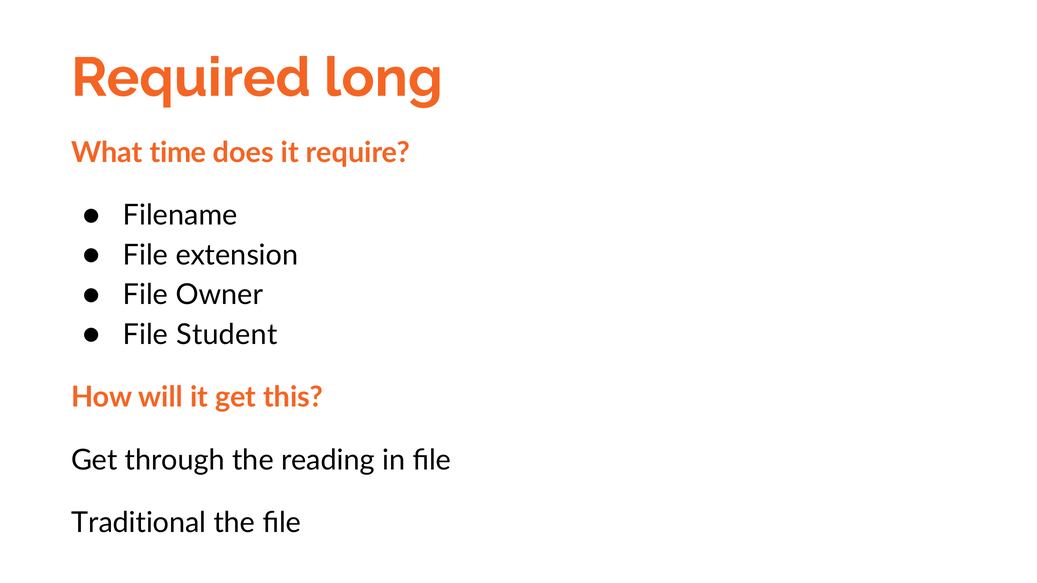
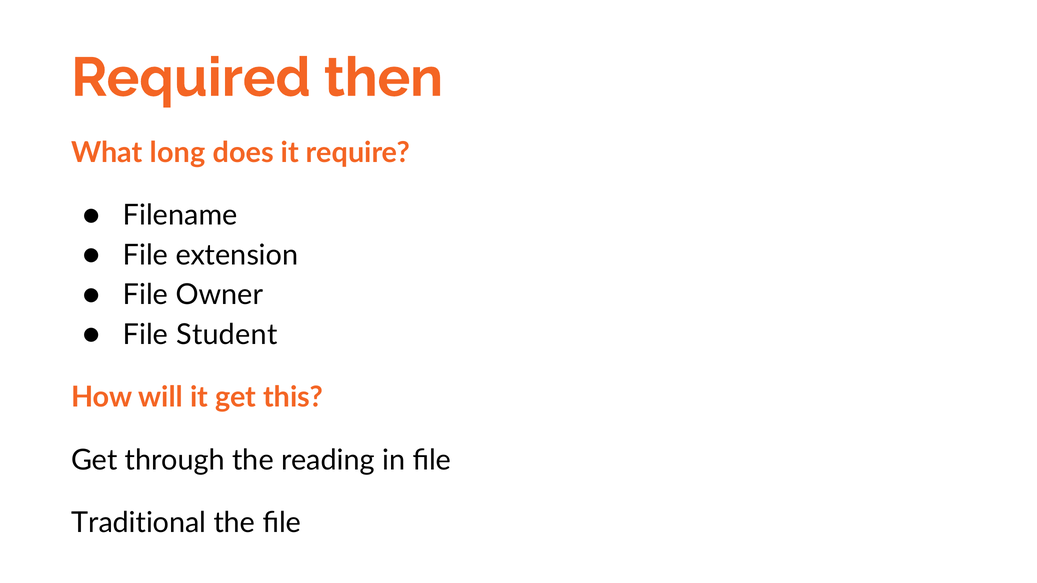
long: long -> then
time: time -> long
